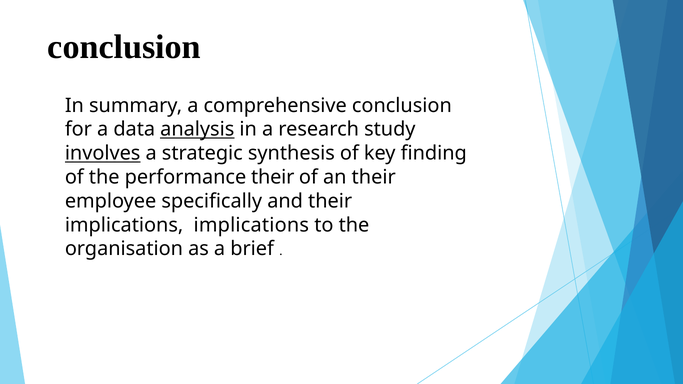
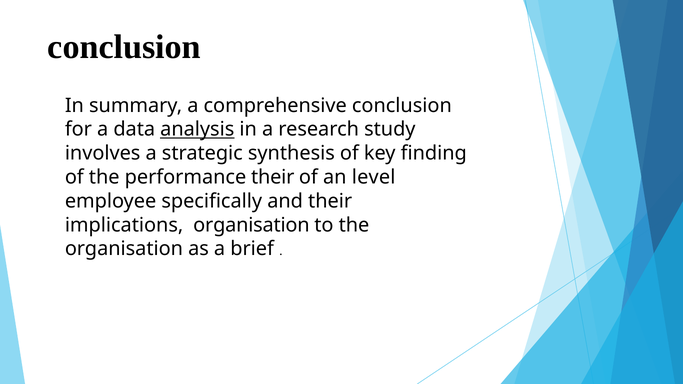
involves underline: present -> none
an their: their -> level
implications implications: implications -> organisation
